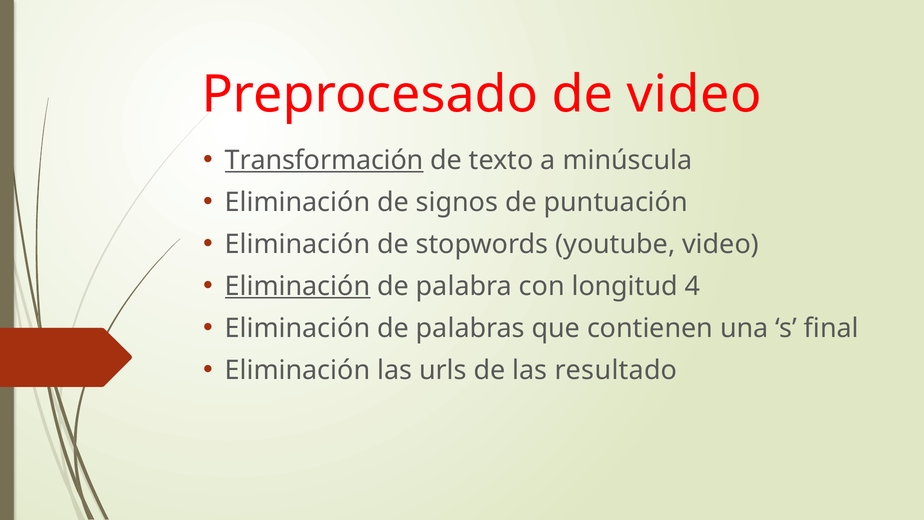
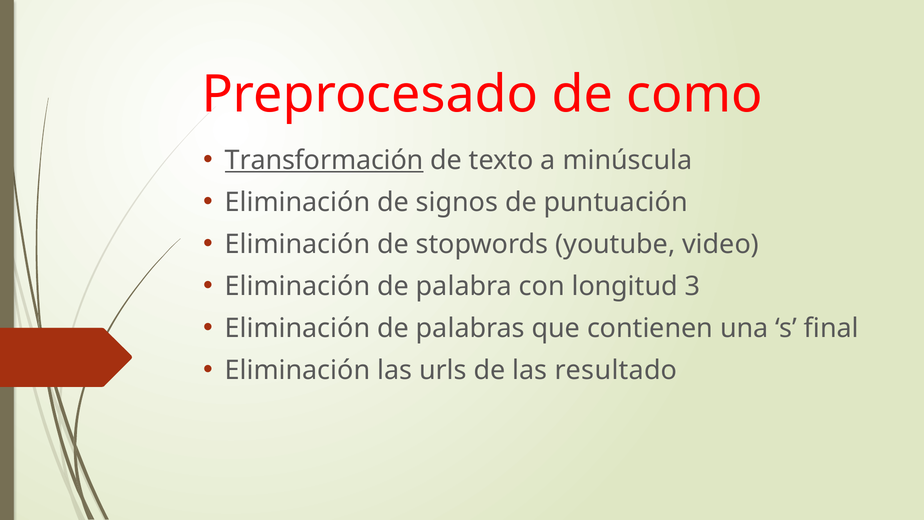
de video: video -> como
Eliminación at (298, 286) underline: present -> none
4: 4 -> 3
